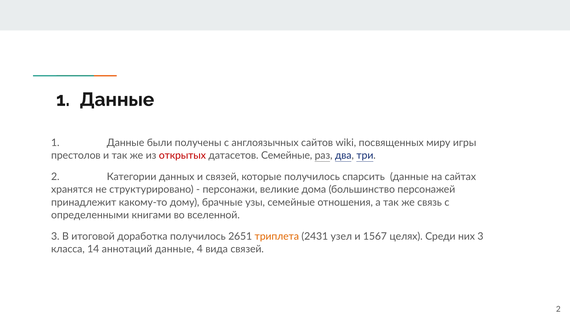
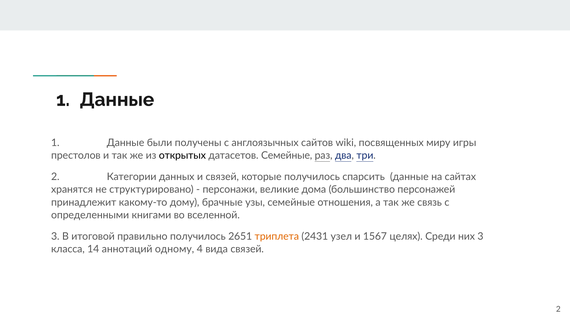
открытых colour: red -> black
доработка: доработка -> правильно
аннотаций данные: данные -> одному
